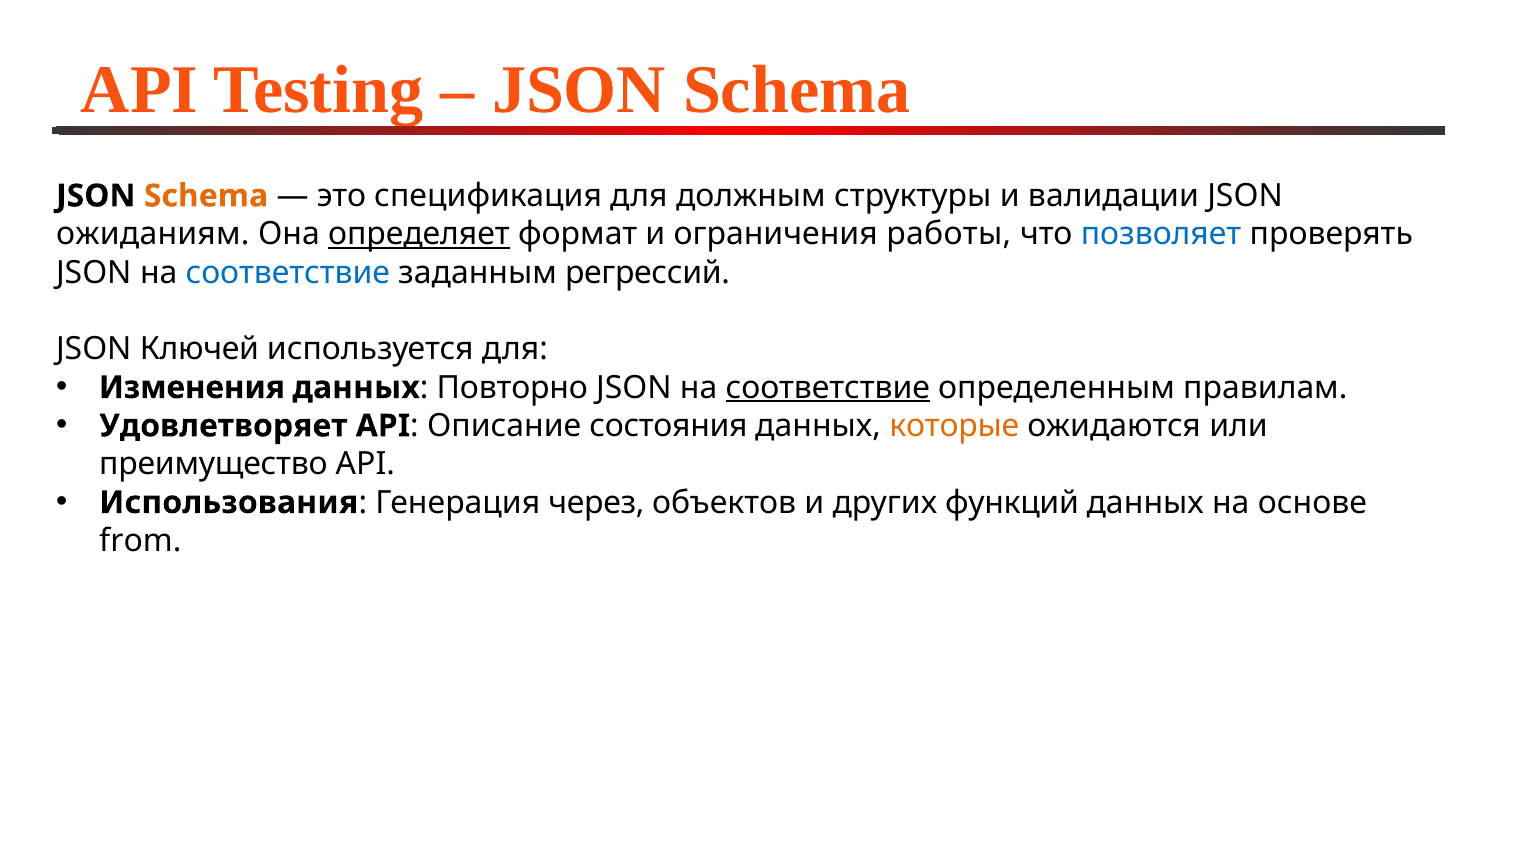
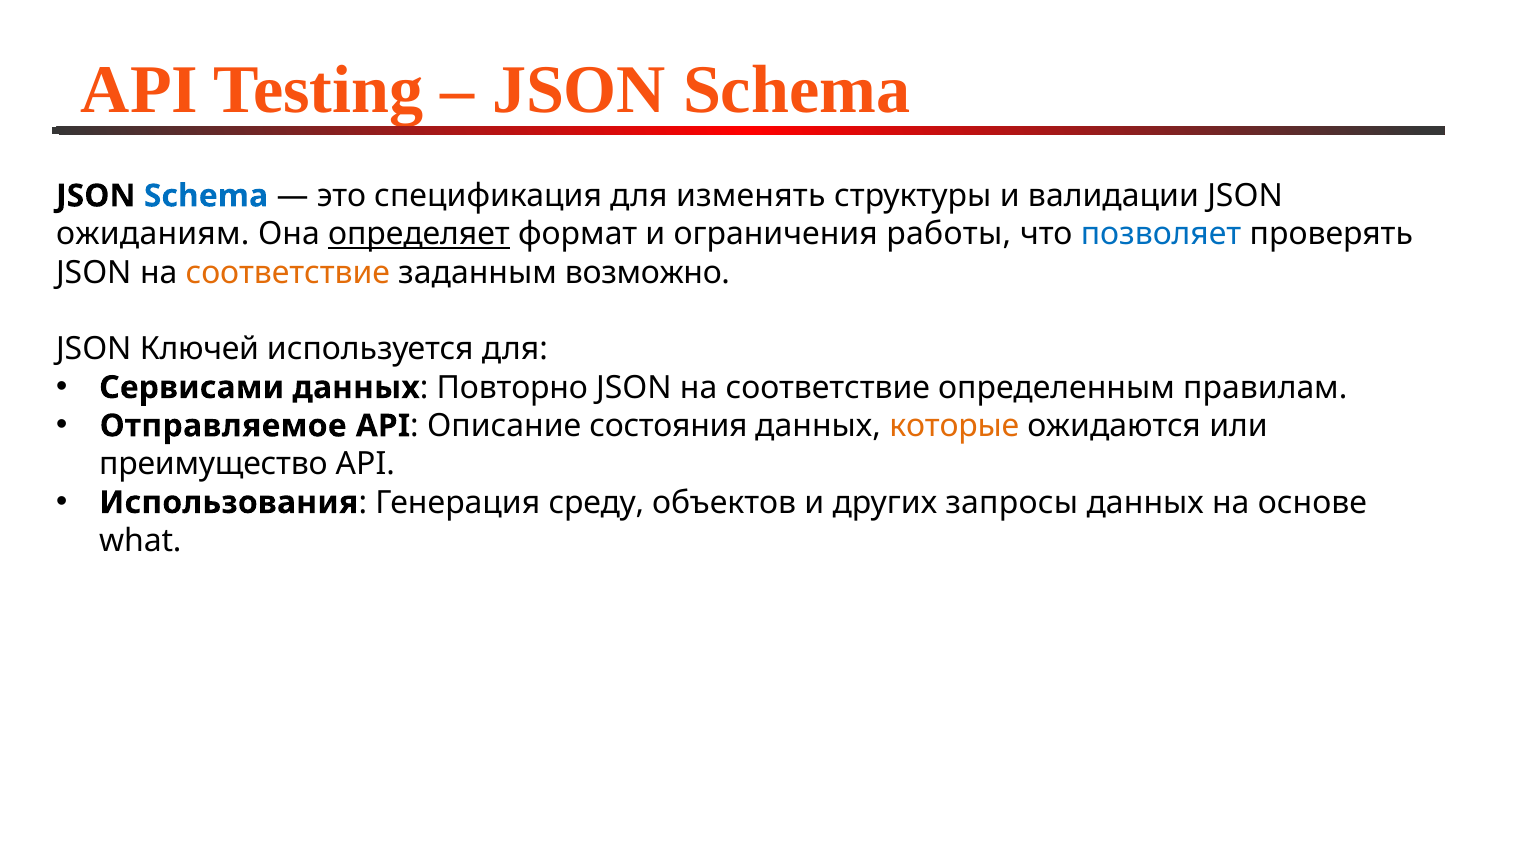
Schema at (206, 196) colour: orange -> blue
должным: должным -> изменять
соответствие at (288, 273) colour: blue -> orange
регрессий: регрессий -> возможно
Изменения: Изменения -> Сервисами
соответствие at (828, 388) underline: present -> none
Удовлетворяет: Удовлетворяет -> Отправляемое
через: через -> среду
функций: функций -> запросы
from: from -> what
